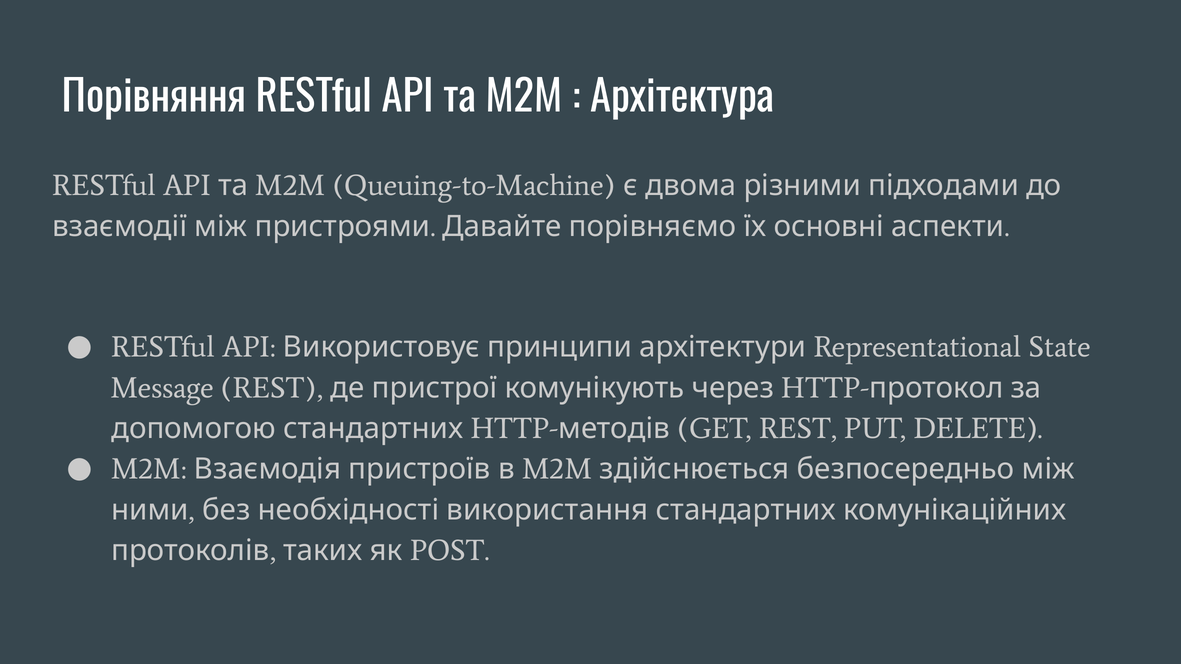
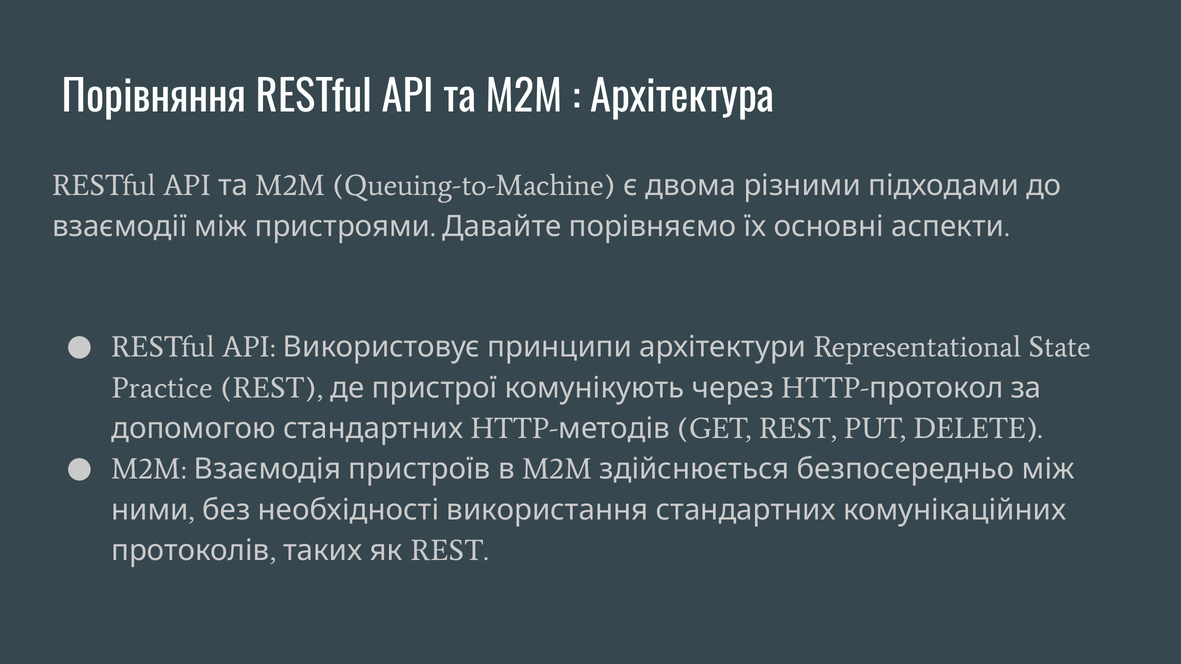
Message: Message -> Practice
POST at (450, 551): POST -> REST
